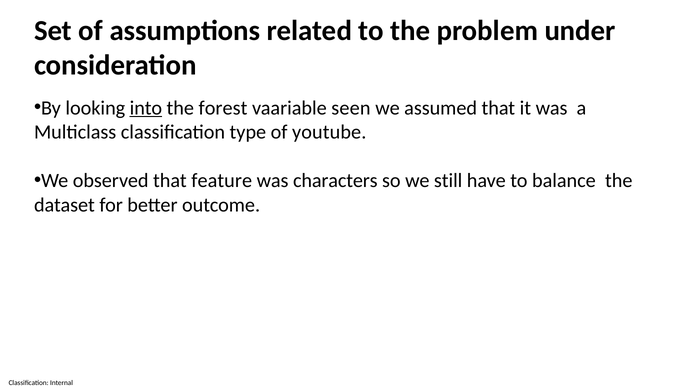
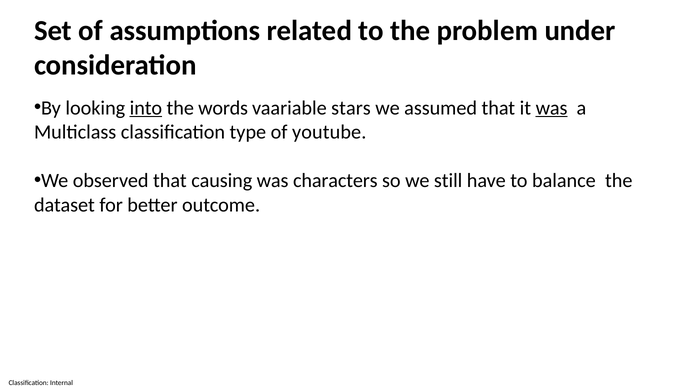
forest: forest -> words
seen: seen -> stars
was at (552, 108) underline: none -> present
feature: feature -> causing
